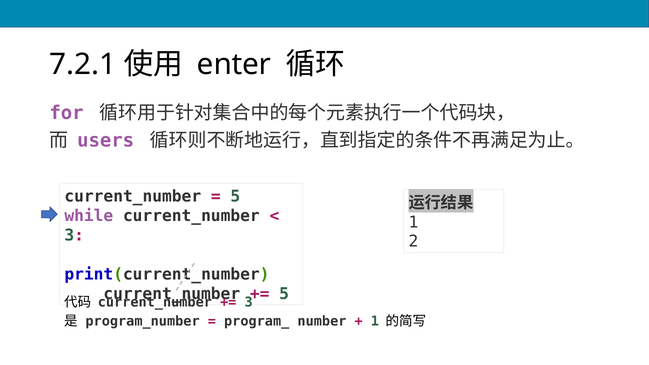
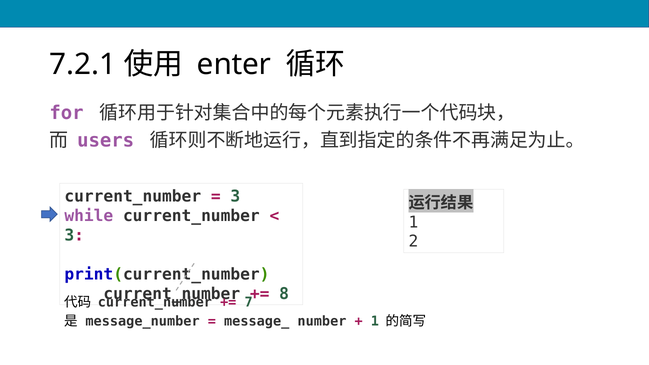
5 at (235, 197): 5 -> 3
5 at (284, 294): 5 -> 8
3 at (249, 302): 3 -> 7
program_number: program_number -> message_number
program_: program_ -> message_
